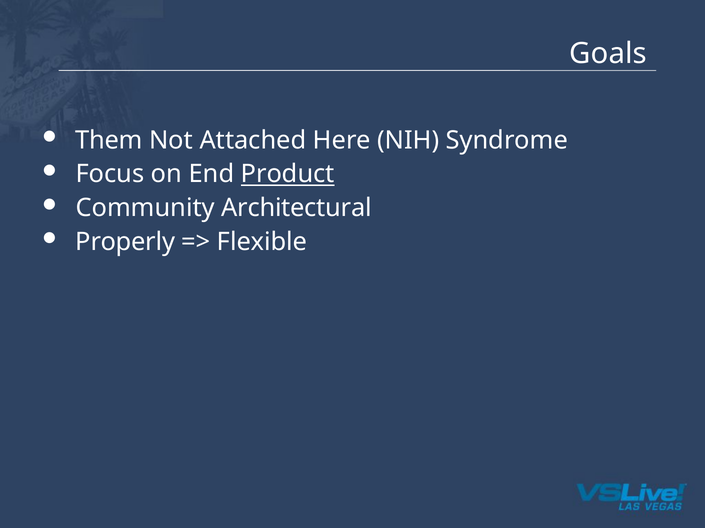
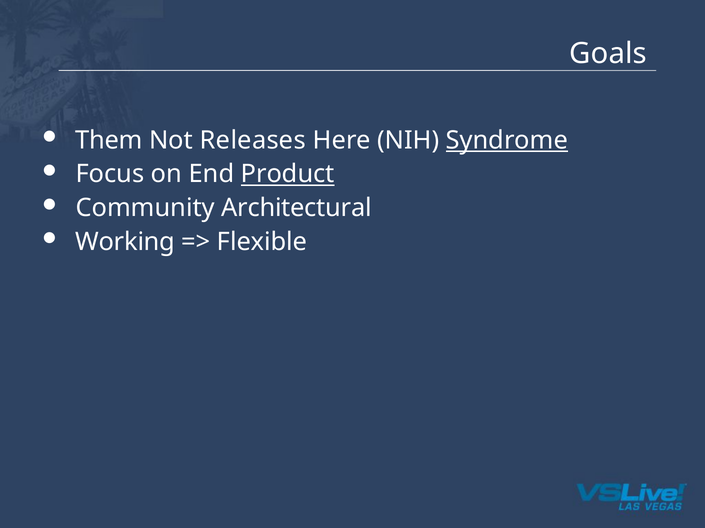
Attached: Attached -> Releases
Syndrome underline: none -> present
Properly: Properly -> Working
